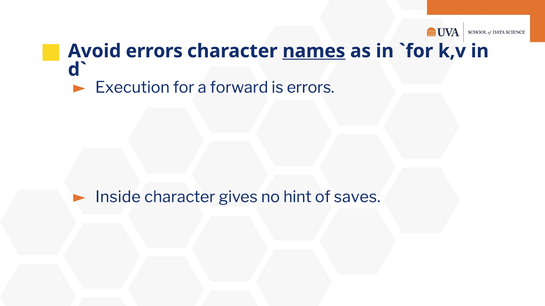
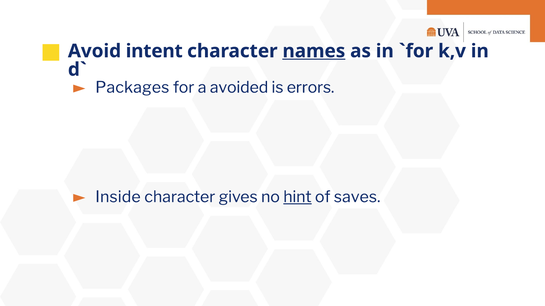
Avoid errors: errors -> intent
Execution: Execution -> Packages
forward: forward -> avoided
hint underline: none -> present
